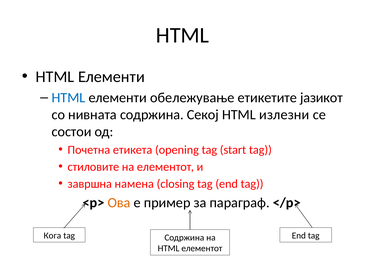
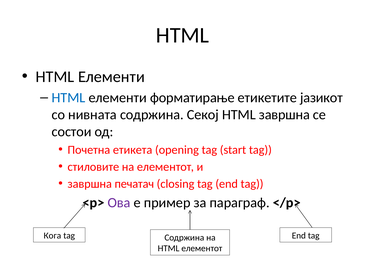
обележување: обележување -> форматирање
HTML излезни: излезни -> завршна
намена: намена -> печатач
Ова colour: orange -> purple
